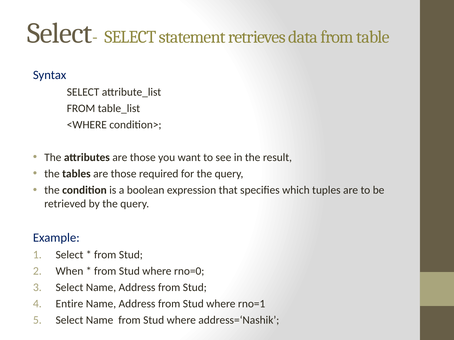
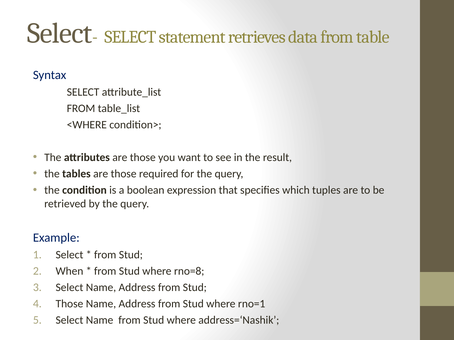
rno=0: rno=0 -> rno=8
Entire at (69, 304): Entire -> Those
